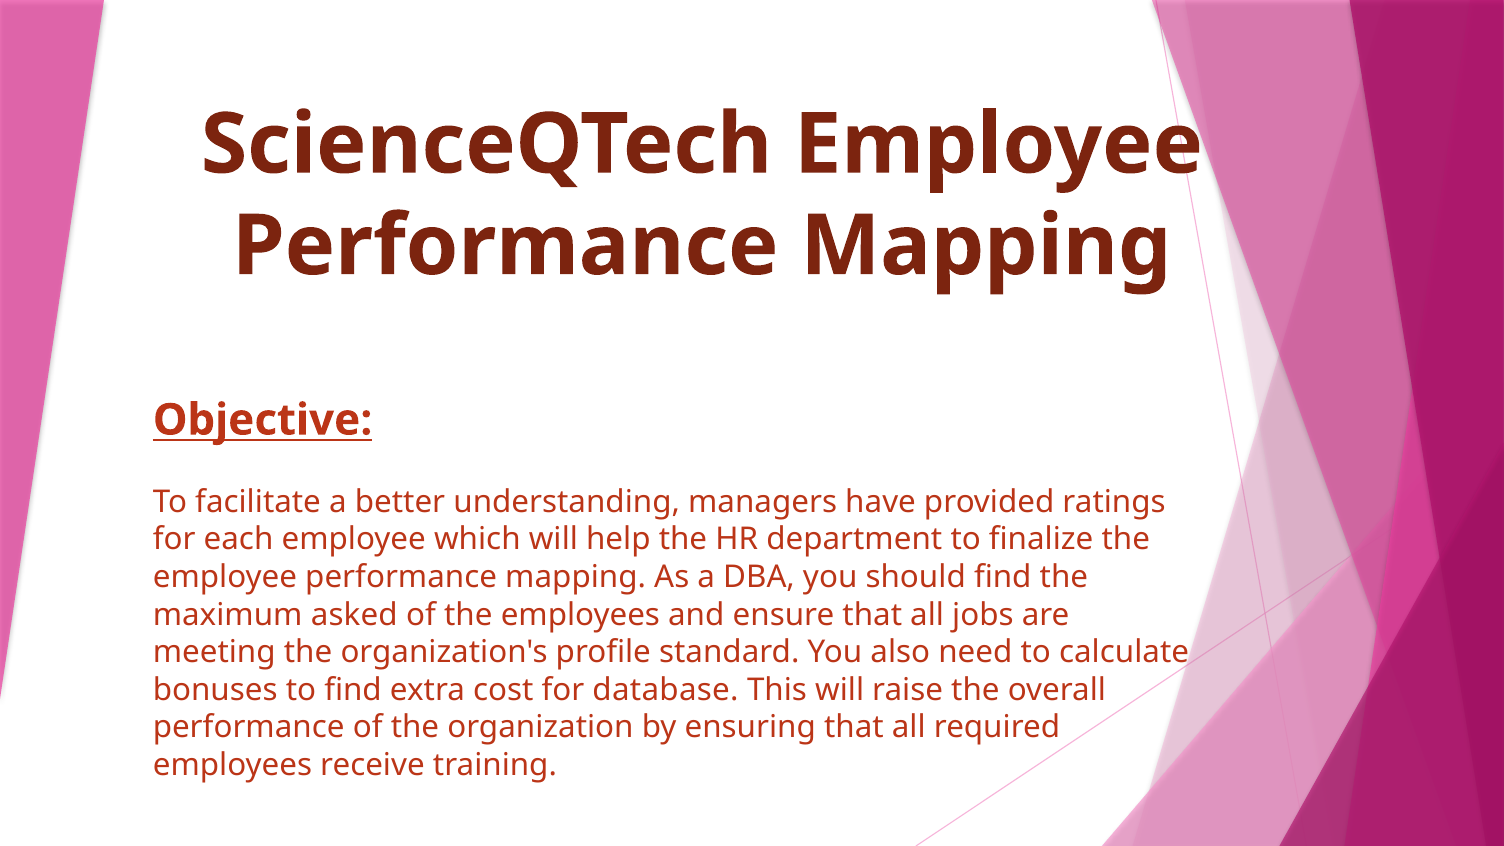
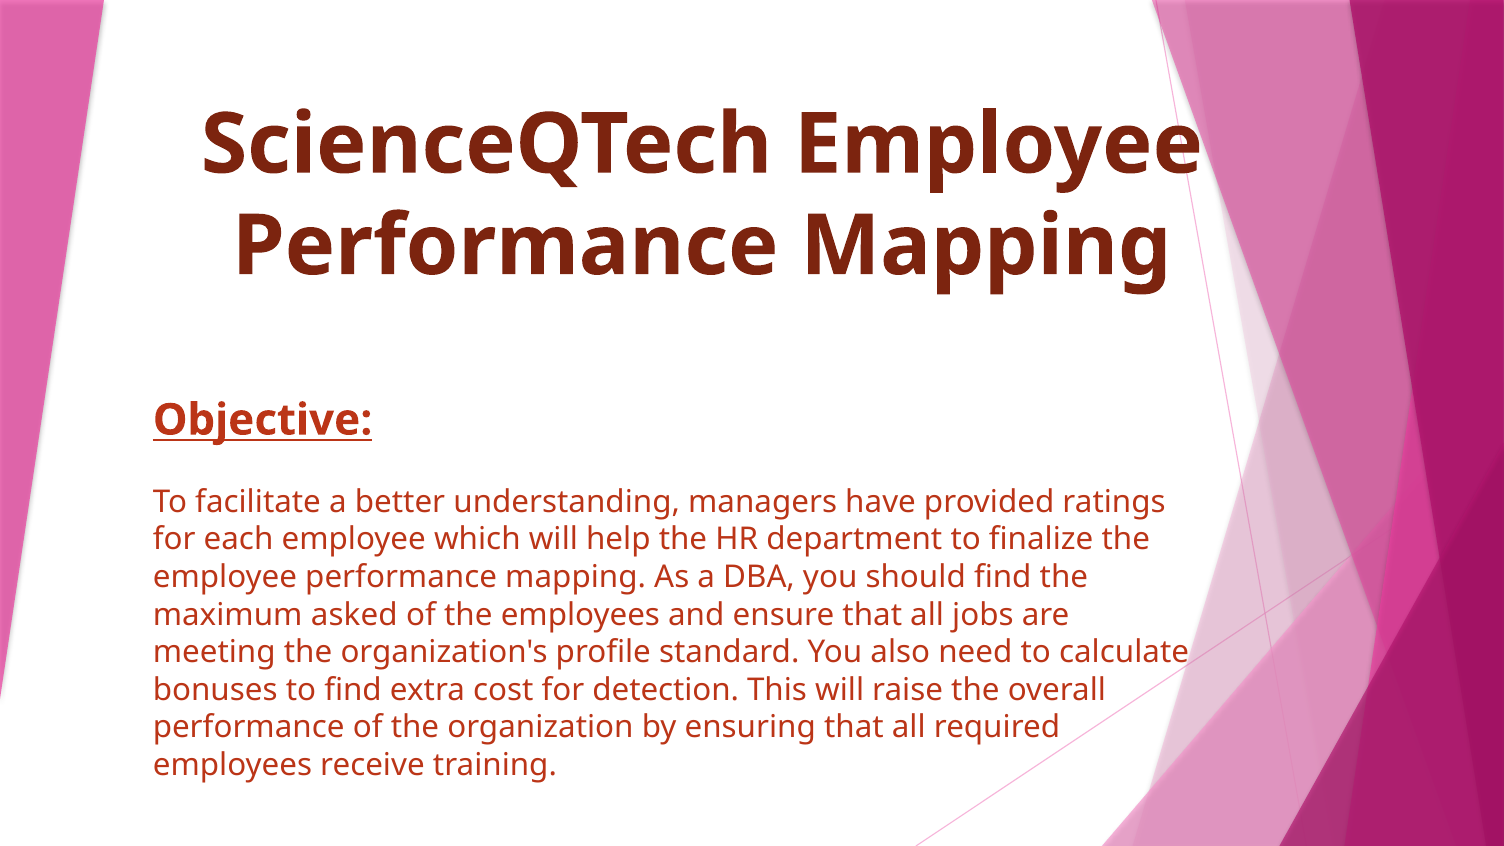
database: database -> detection
